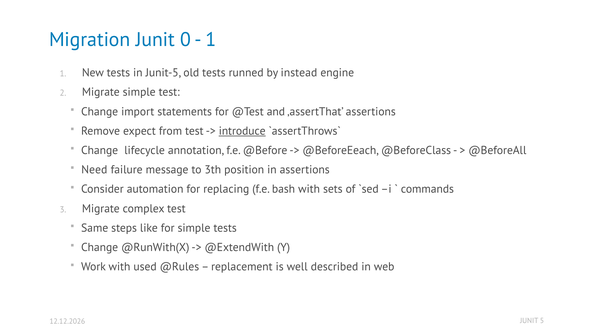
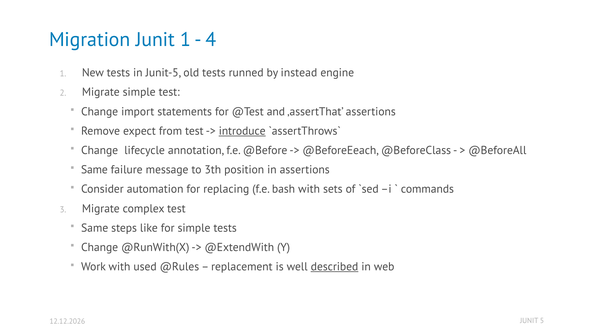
Junit 0: 0 -> 1
1 at (211, 40): 1 -> 4
Need at (94, 170): Need -> Same
described underline: none -> present
